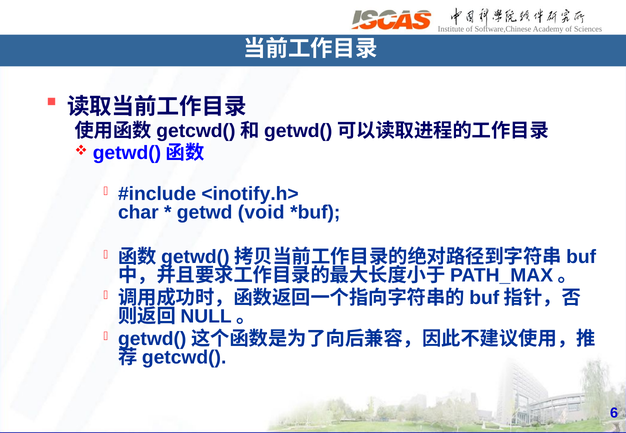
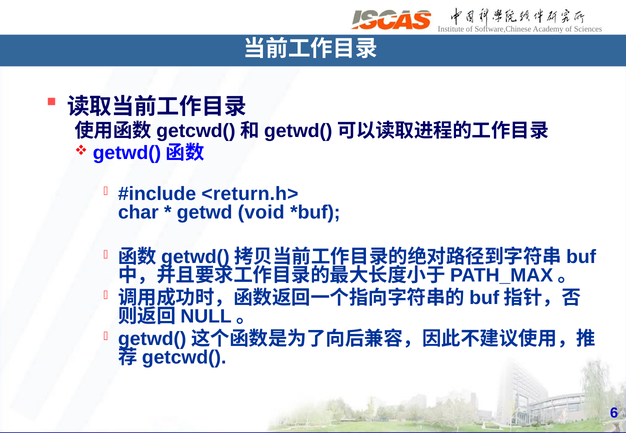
<inotify.h>: <inotify.h> -> <return.h>
